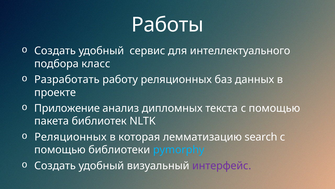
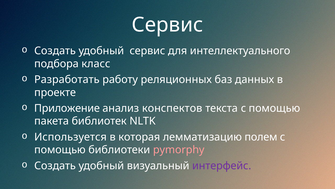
Работы at (168, 25): Работы -> Сервис
дипломных: дипломных -> конспектов
Реляционных at (70, 137): Реляционных -> Используется
search: search -> полем
pymorphy colour: light blue -> pink
